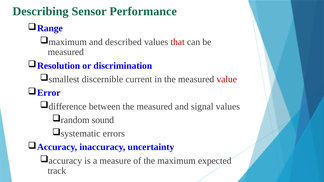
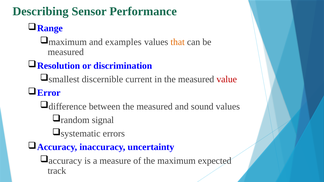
described: described -> examples
that colour: red -> orange
signal: signal -> sound
sound: sound -> signal
